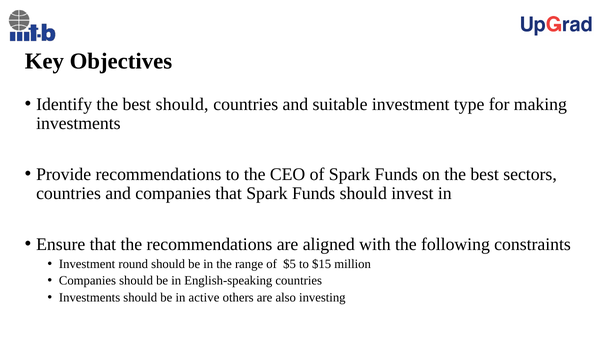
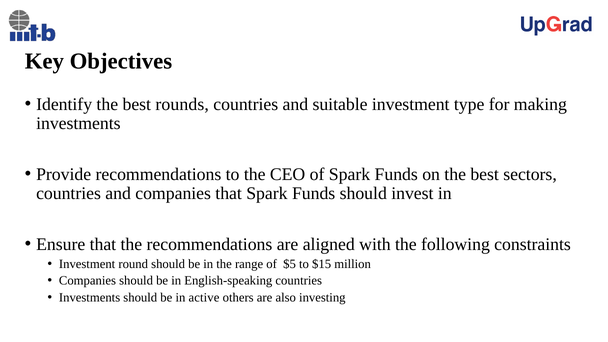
best should: should -> rounds
